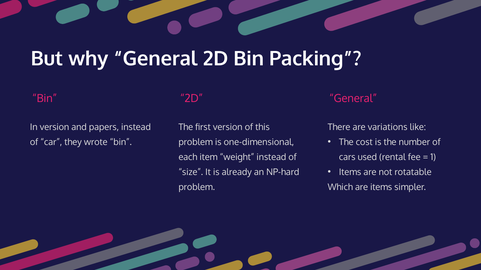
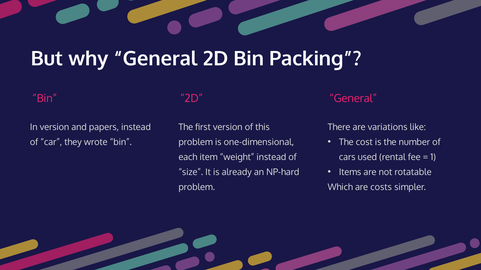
are items: items -> costs
